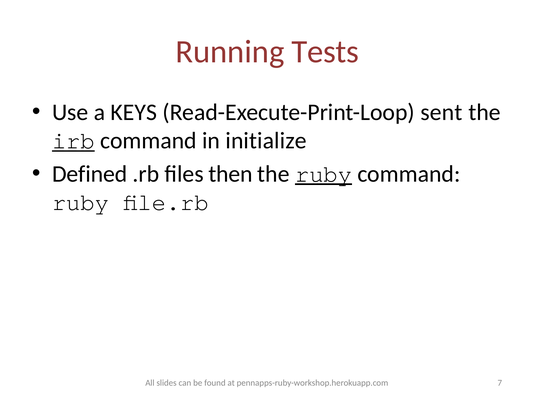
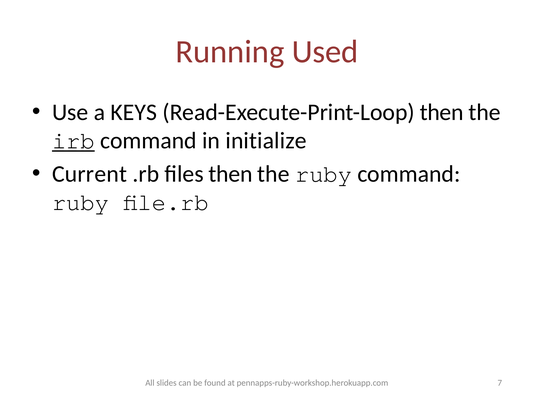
Tests: Tests -> Used
Read-Execute-Print-Loop sent: sent -> then
Defined: Defined -> Current
ruby at (324, 174) underline: present -> none
